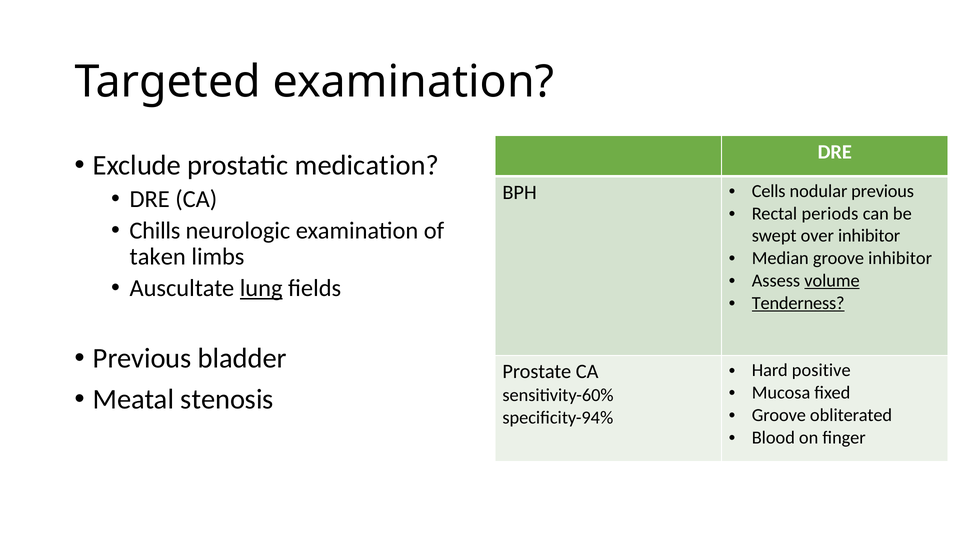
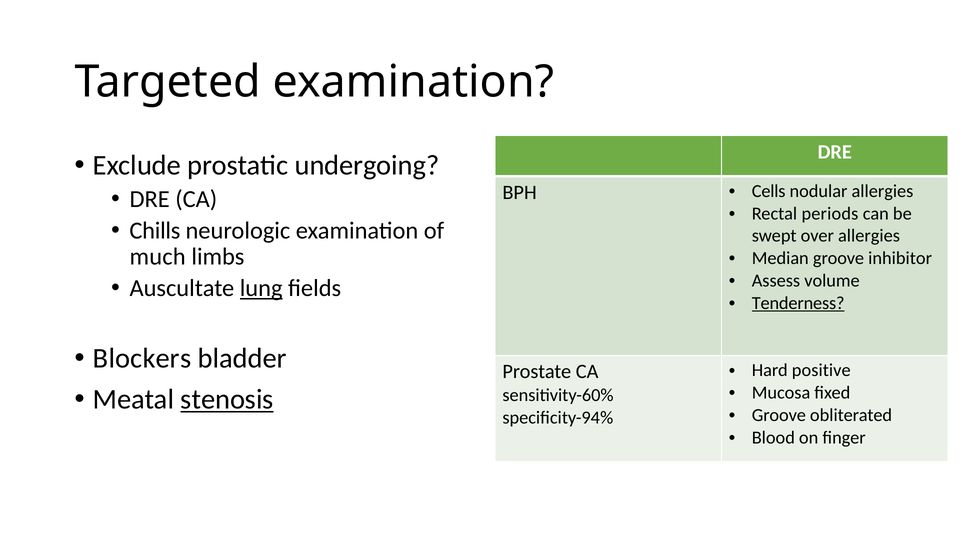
medication: medication -> undergoing
nodular previous: previous -> allergies
over inhibitor: inhibitor -> allergies
taken: taken -> much
volume underline: present -> none
Previous at (142, 359): Previous -> Blockers
stenosis underline: none -> present
